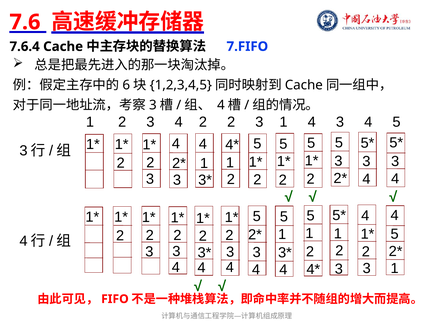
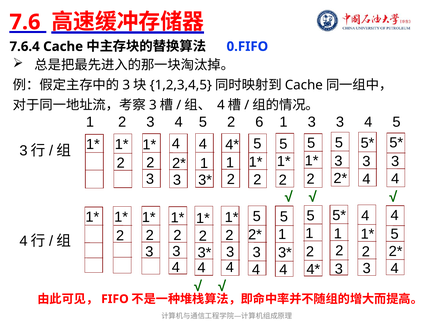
7.FIFO: 7.FIFO -> 0.FIFO
6 at (126, 85): 6 -> 3
2 3 4 2: 2 -> 5
3 at (259, 122): 3 -> 6
1 4: 4 -> 3
1 at (395, 268): 1 -> 4
